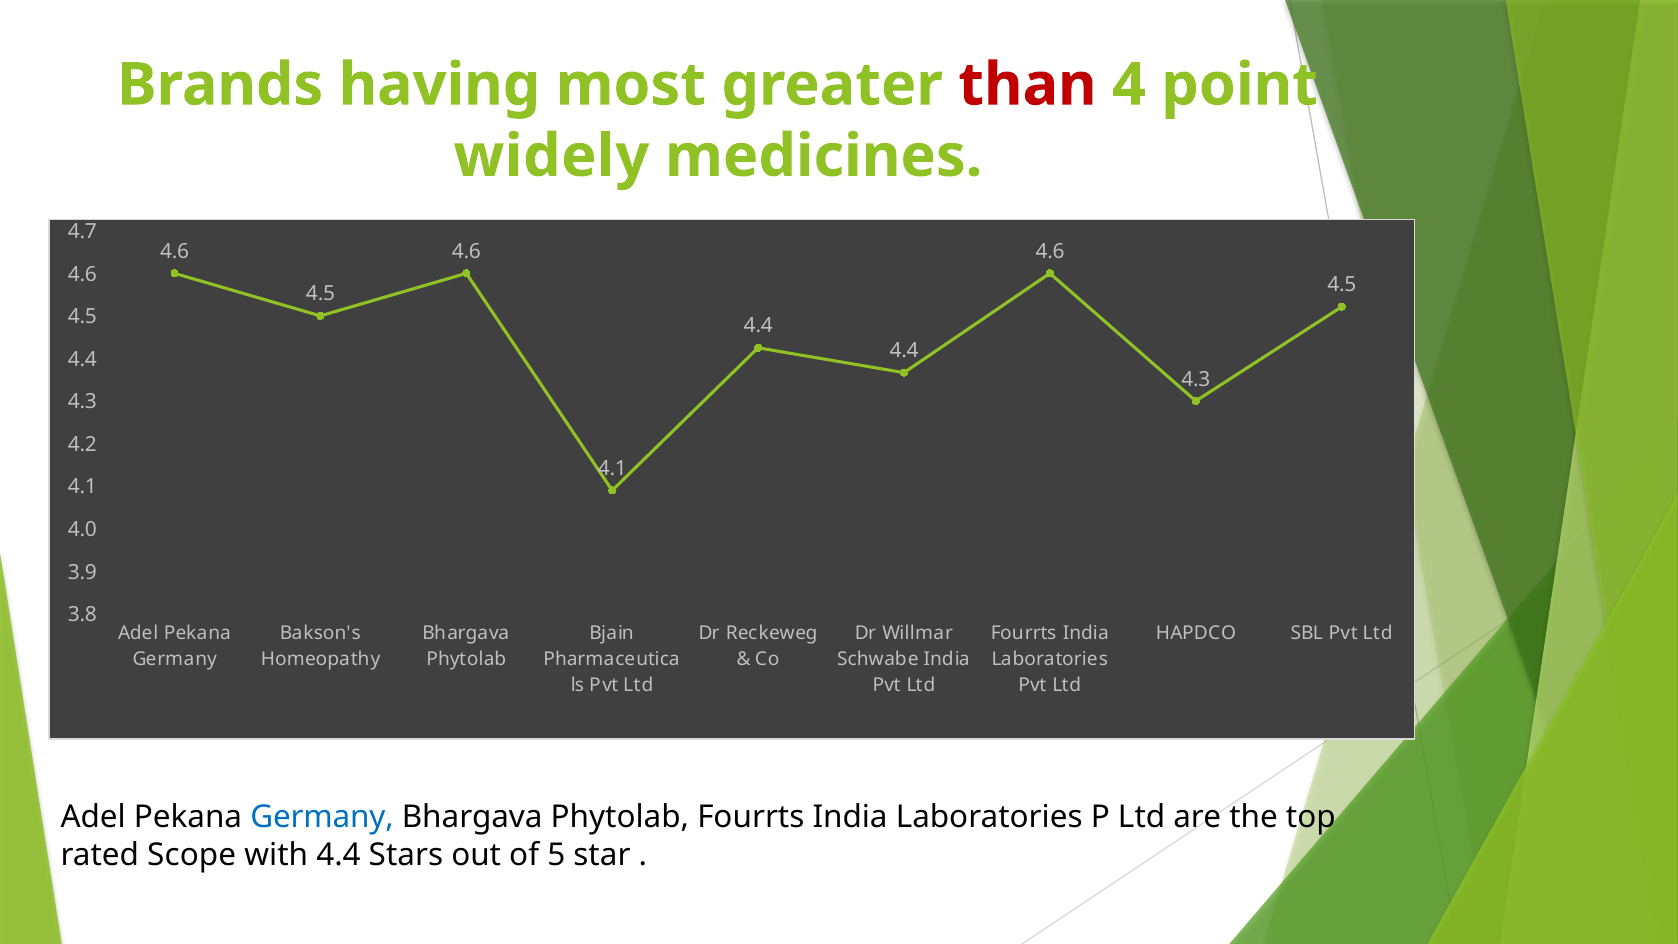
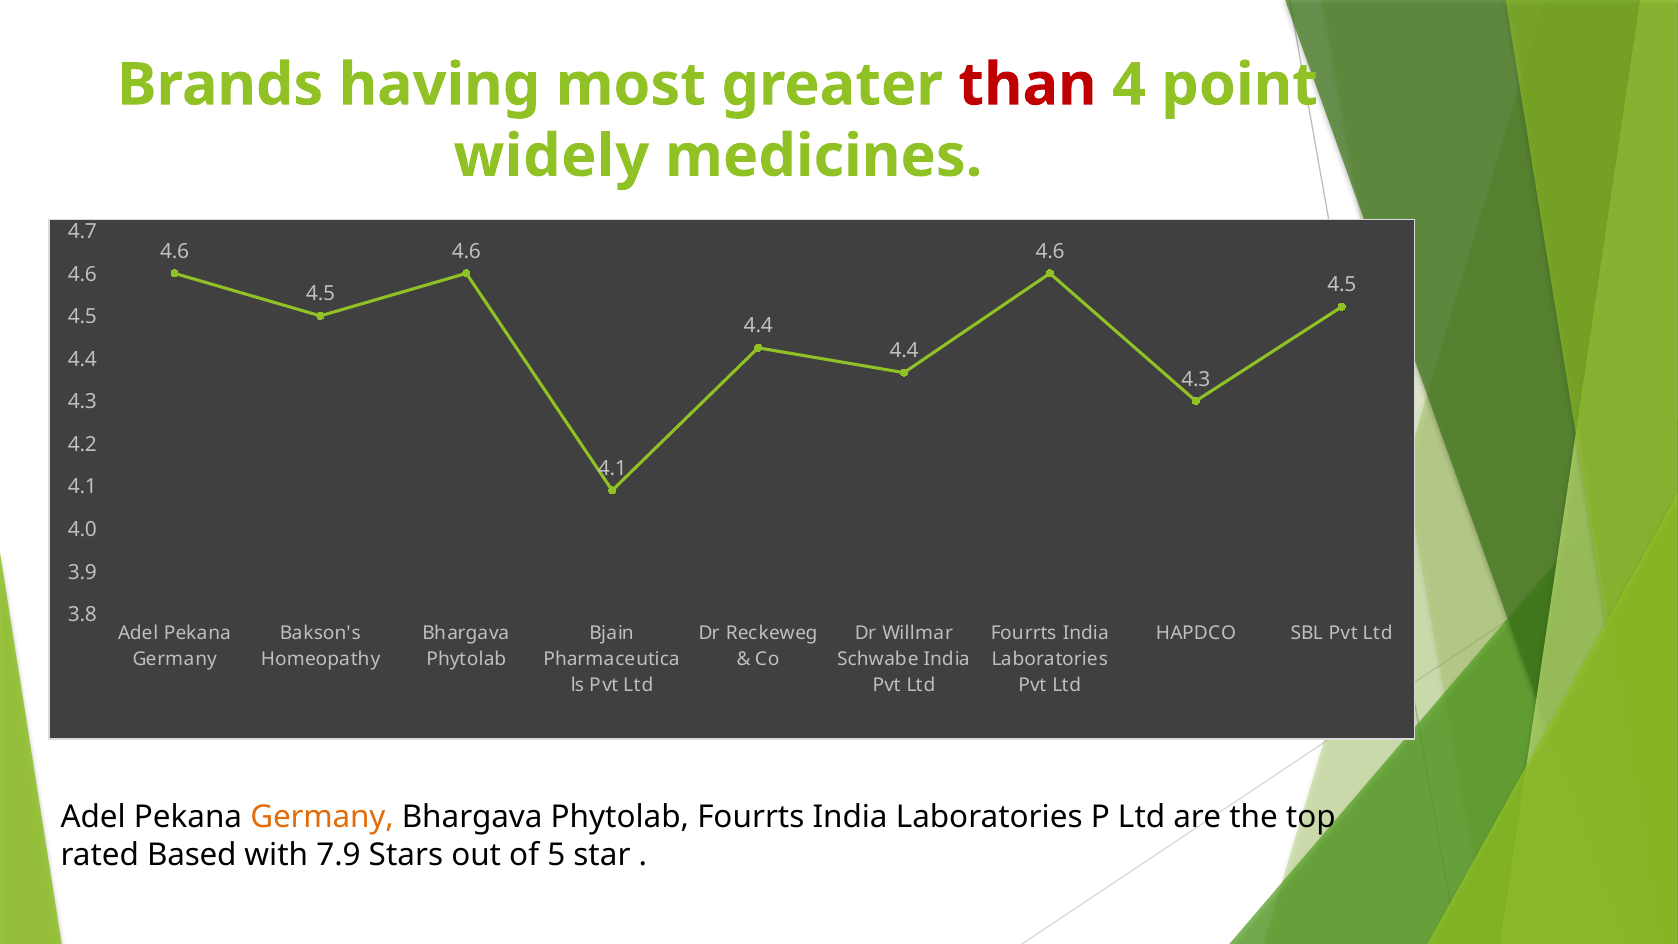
Germany at (322, 817) colour: blue -> orange
Scope: Scope -> Based
with 4.4: 4.4 -> 7.9
